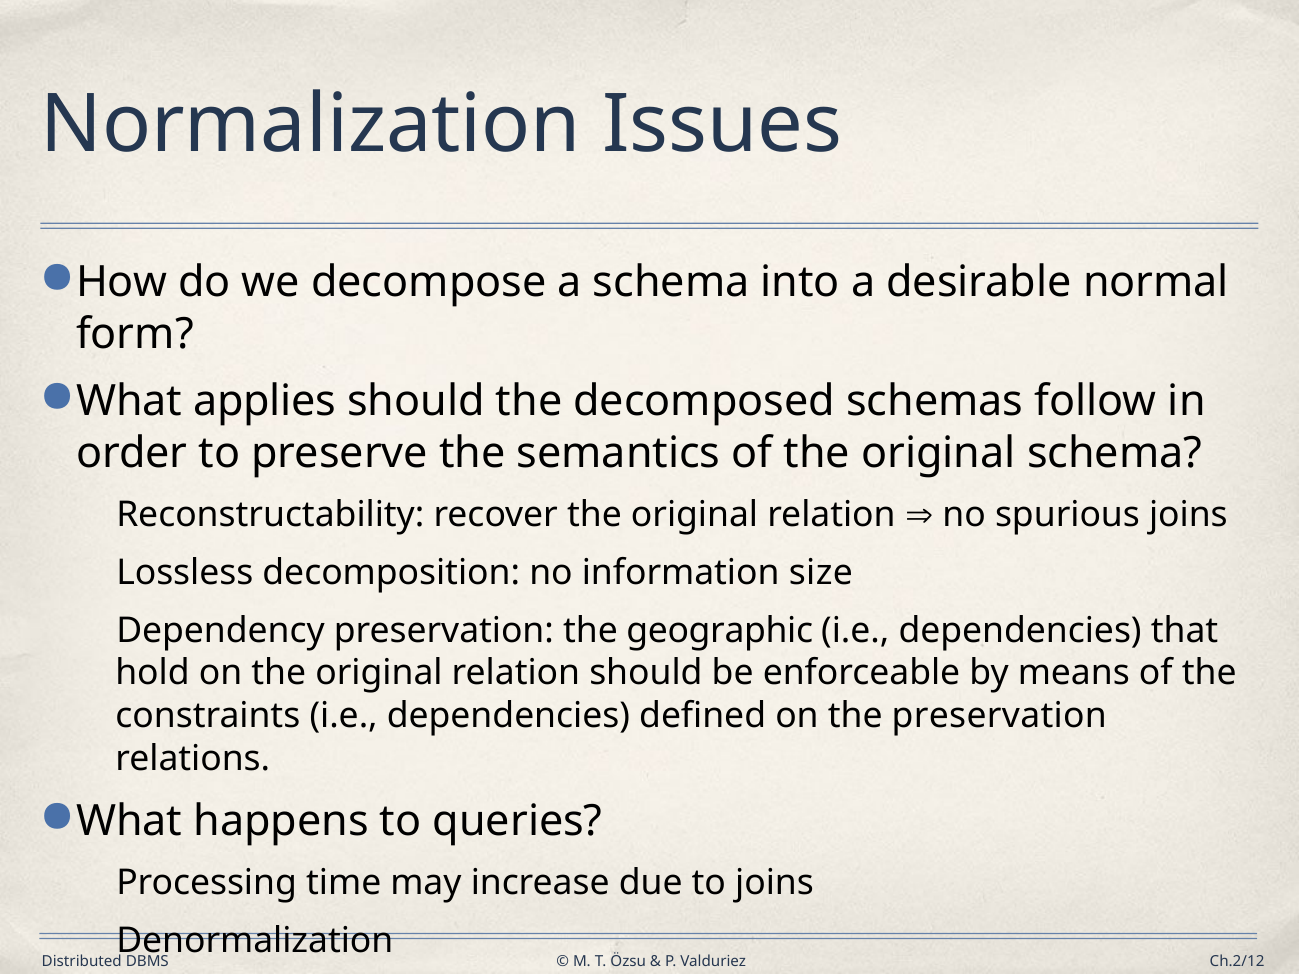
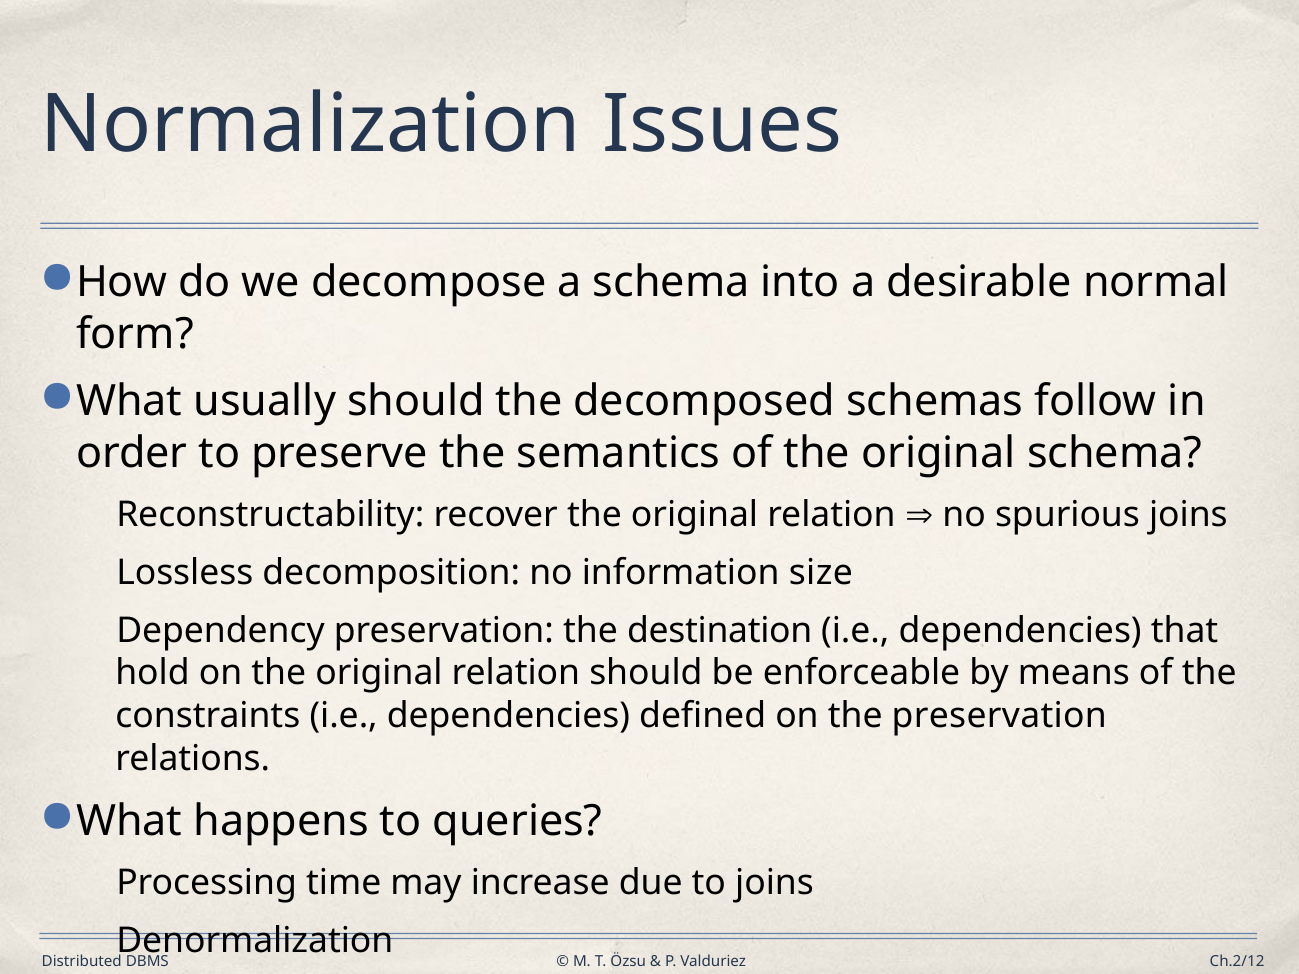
applies: applies -> usually
geographic: geographic -> destination
